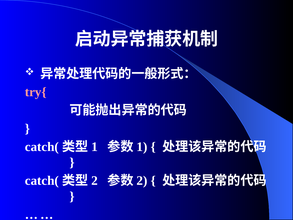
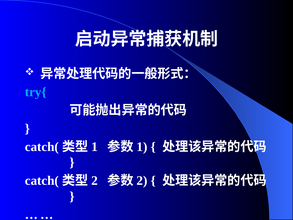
try{ colour: pink -> light blue
